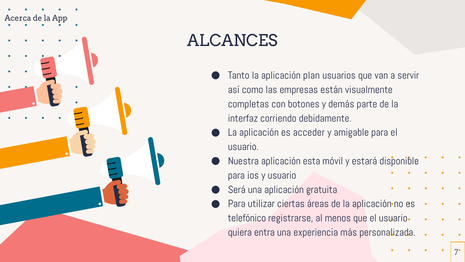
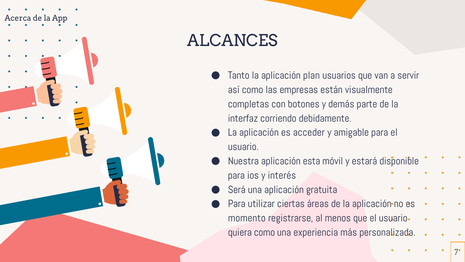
y usuario: usuario -> interés
telefónico: telefónico -> momento
quiera entra: entra -> como
